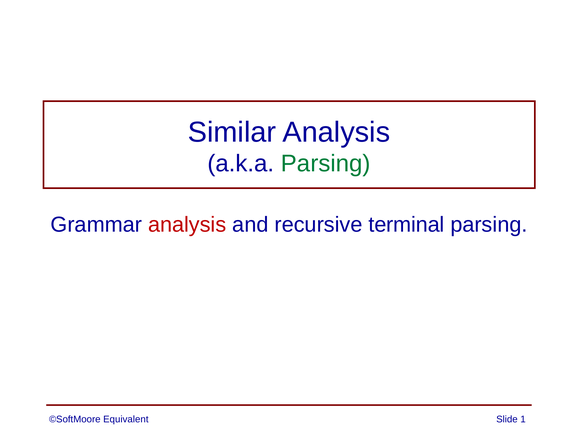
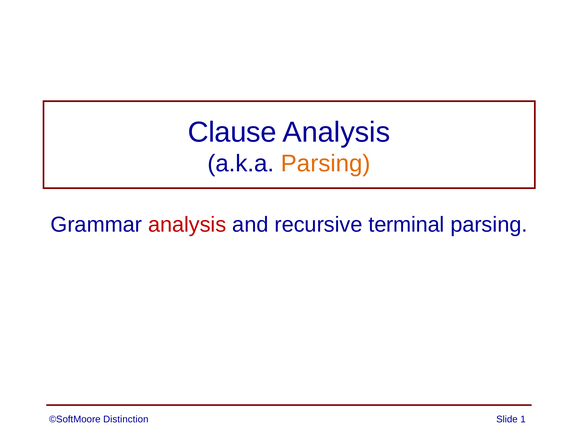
Similar: Similar -> Clause
Parsing at (326, 163) colour: green -> orange
Equivalent: Equivalent -> Distinction
